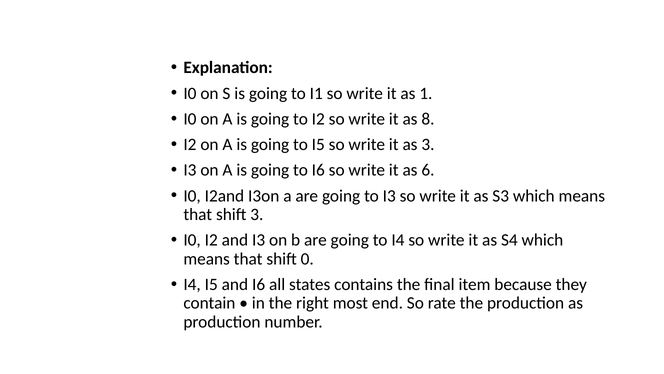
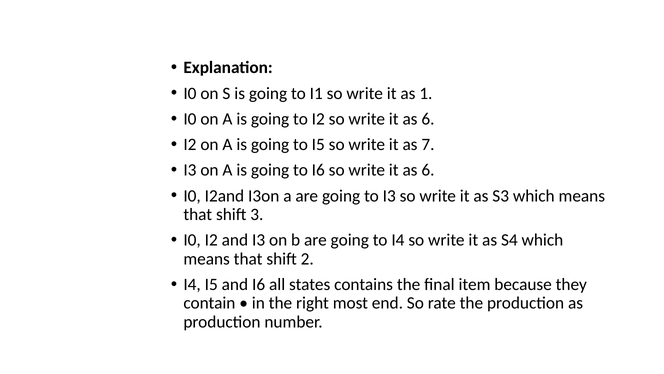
8 at (428, 119): 8 -> 6
as 3: 3 -> 7
0: 0 -> 2
